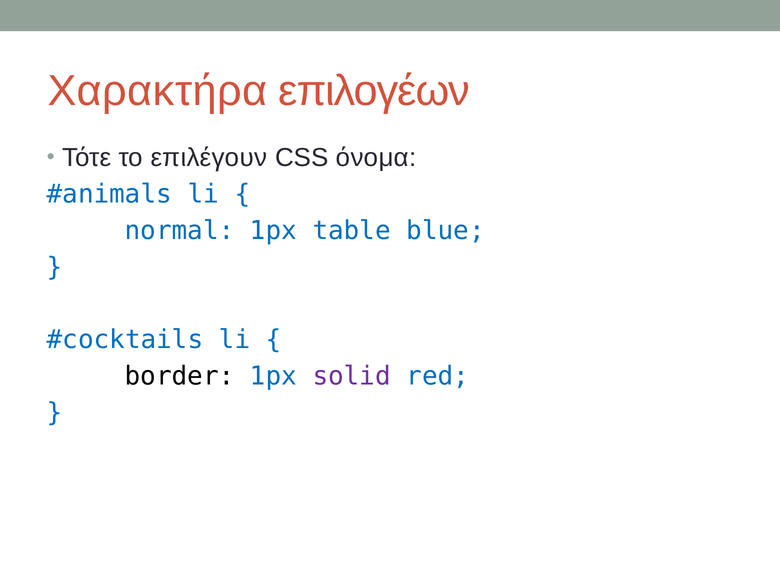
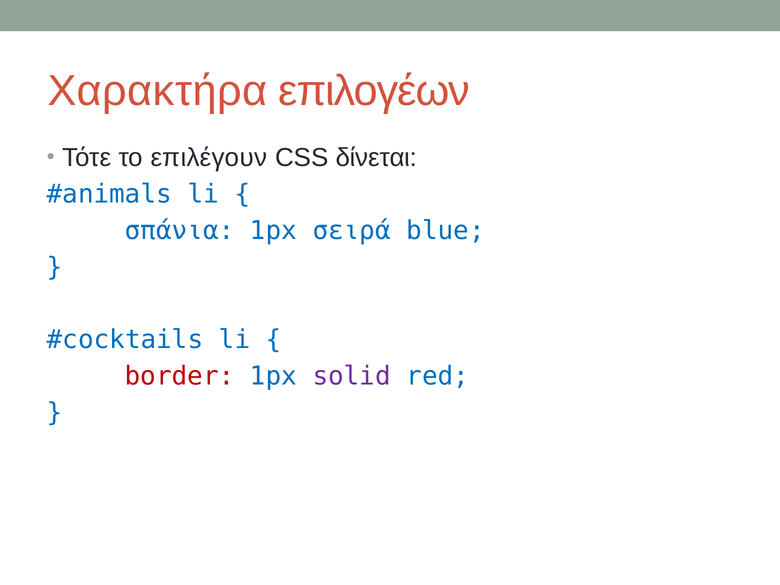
όνομα: όνομα -> δίνεται
normal: normal -> σπάνια
table: table -> σειρά
border colour: black -> red
